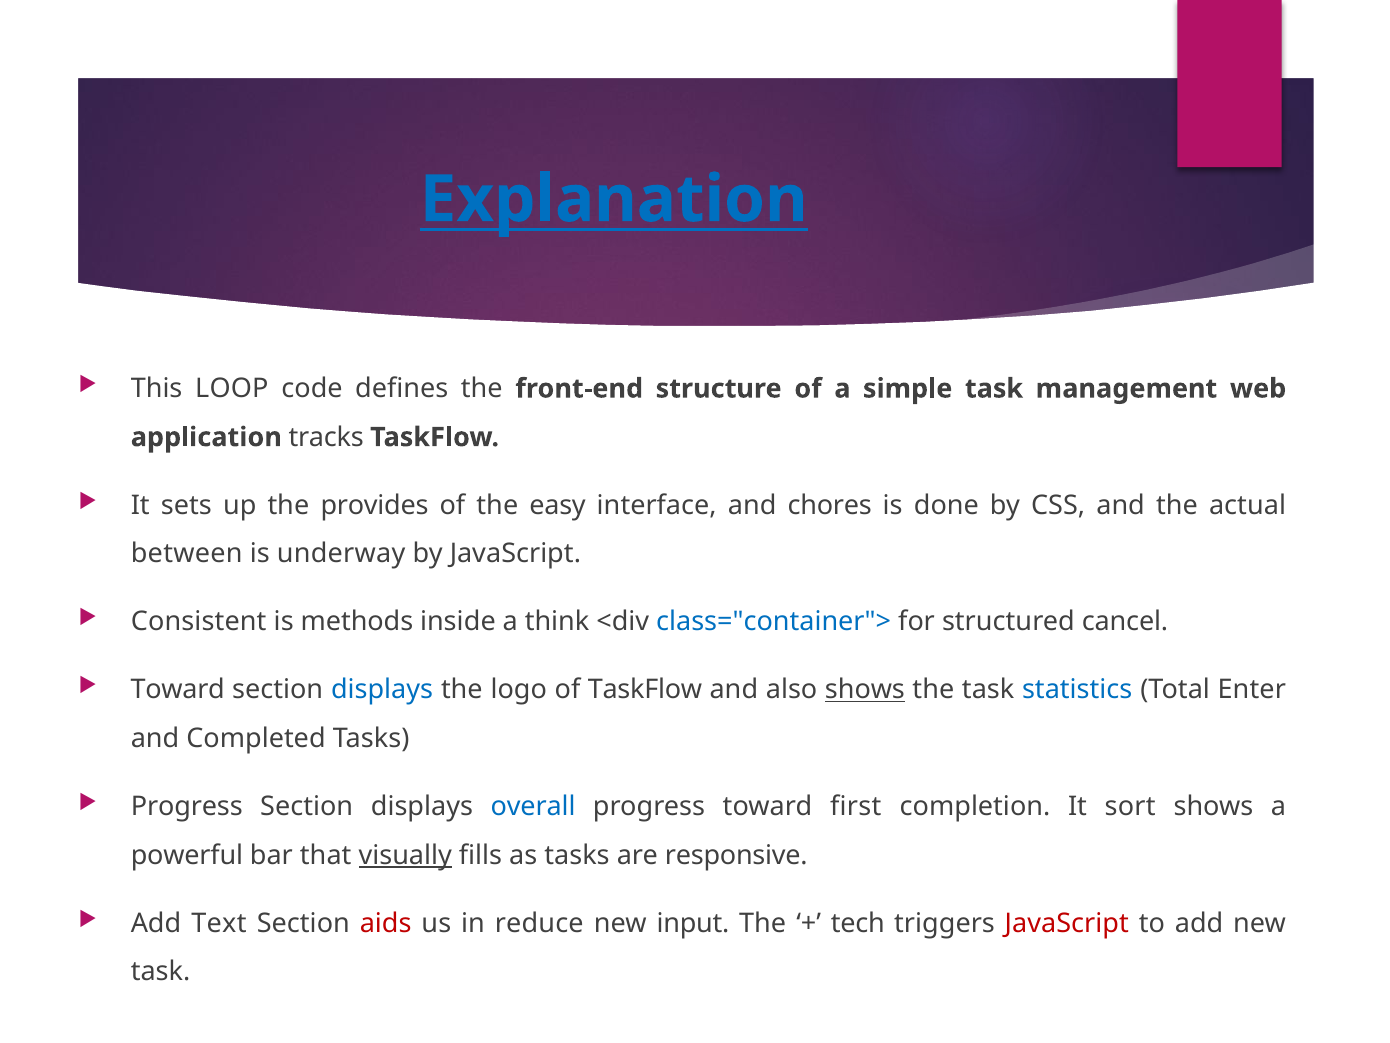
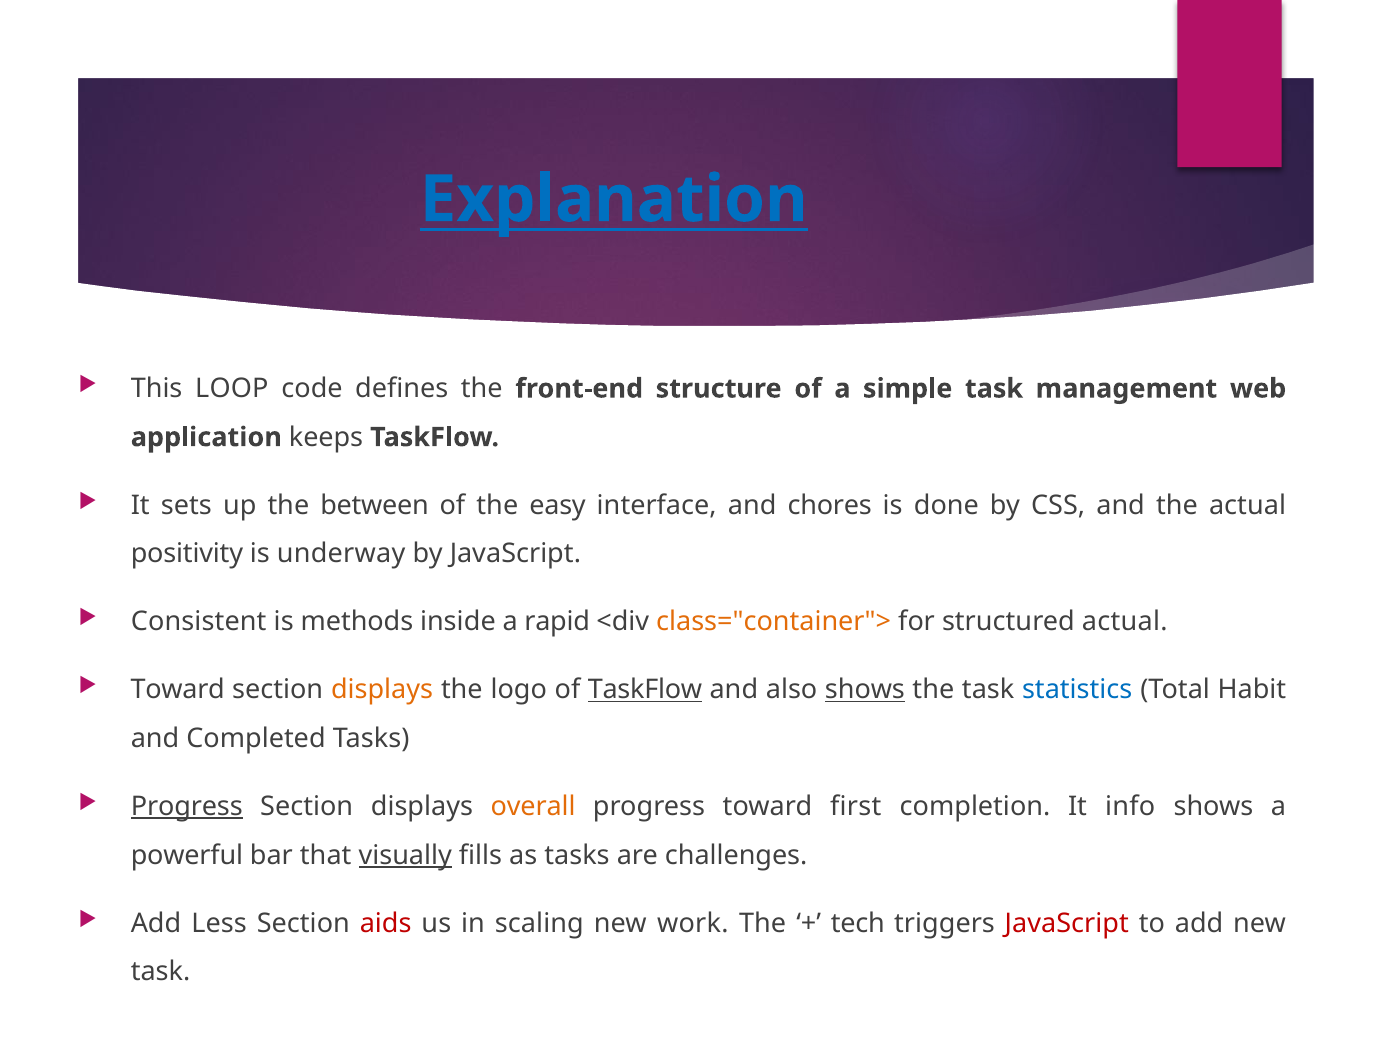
tracks: tracks -> keeps
provides: provides -> between
between: between -> positivity
think: think -> rapid
class="container"> colour: blue -> orange
structured cancel: cancel -> actual
displays at (382, 690) colour: blue -> orange
TaskFlow at (645, 690) underline: none -> present
Enter: Enter -> Habit
Progress at (187, 806) underline: none -> present
overall colour: blue -> orange
sort: sort -> info
responsive: responsive -> challenges
Text: Text -> Less
reduce: reduce -> scaling
input: input -> work
